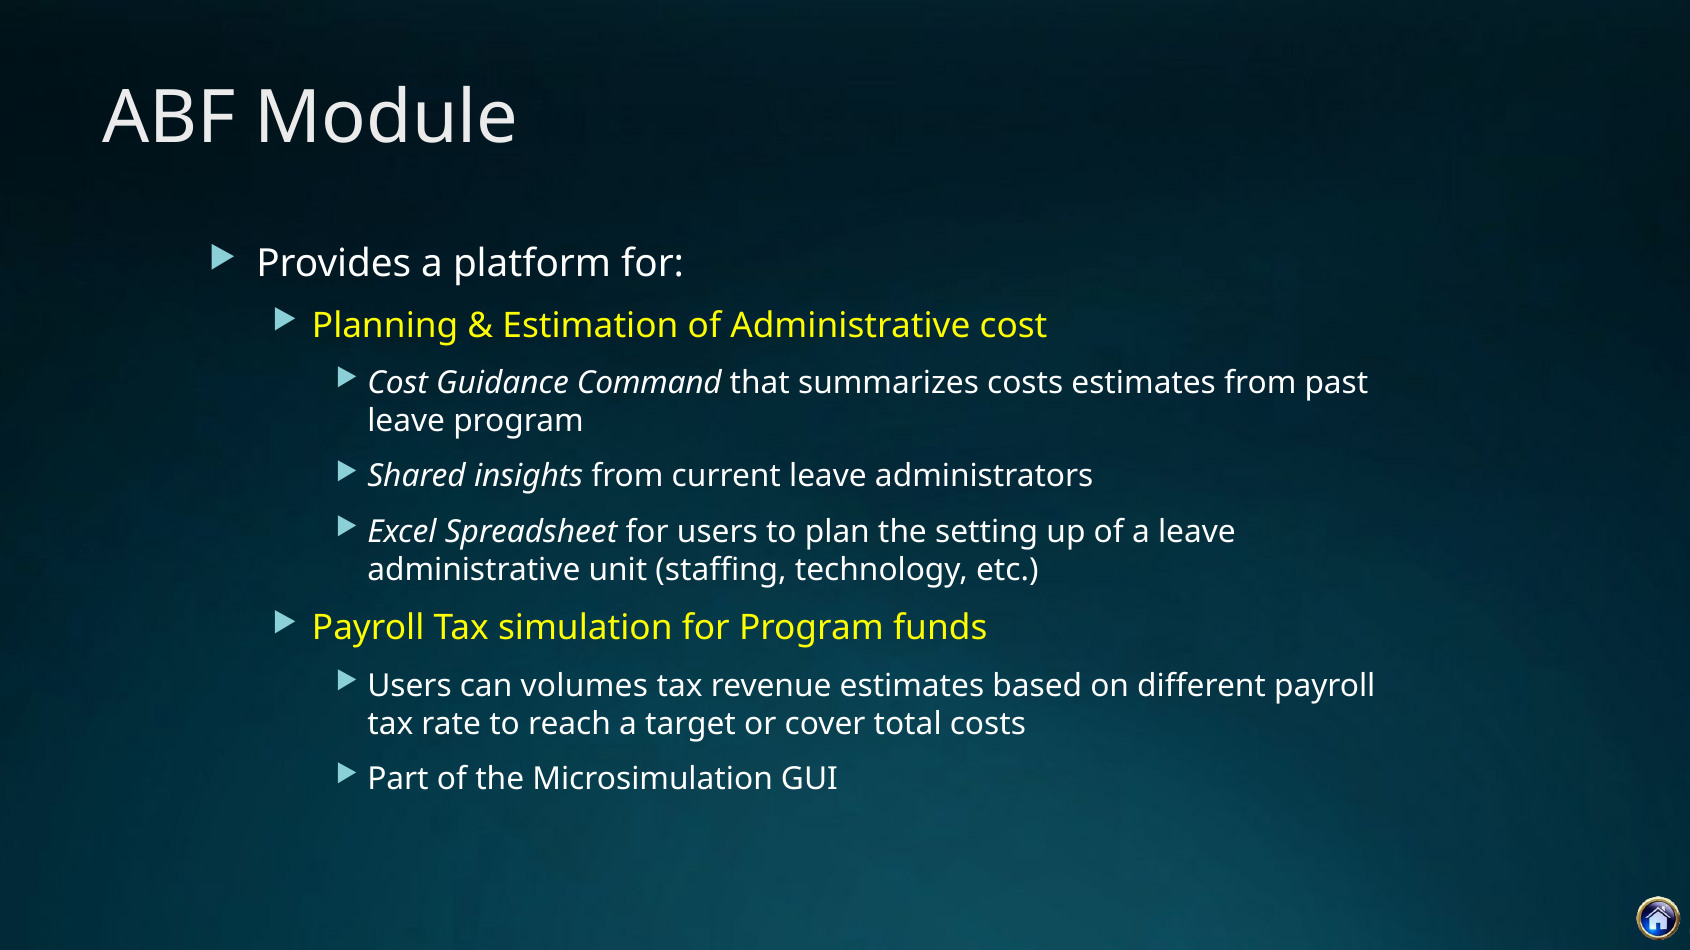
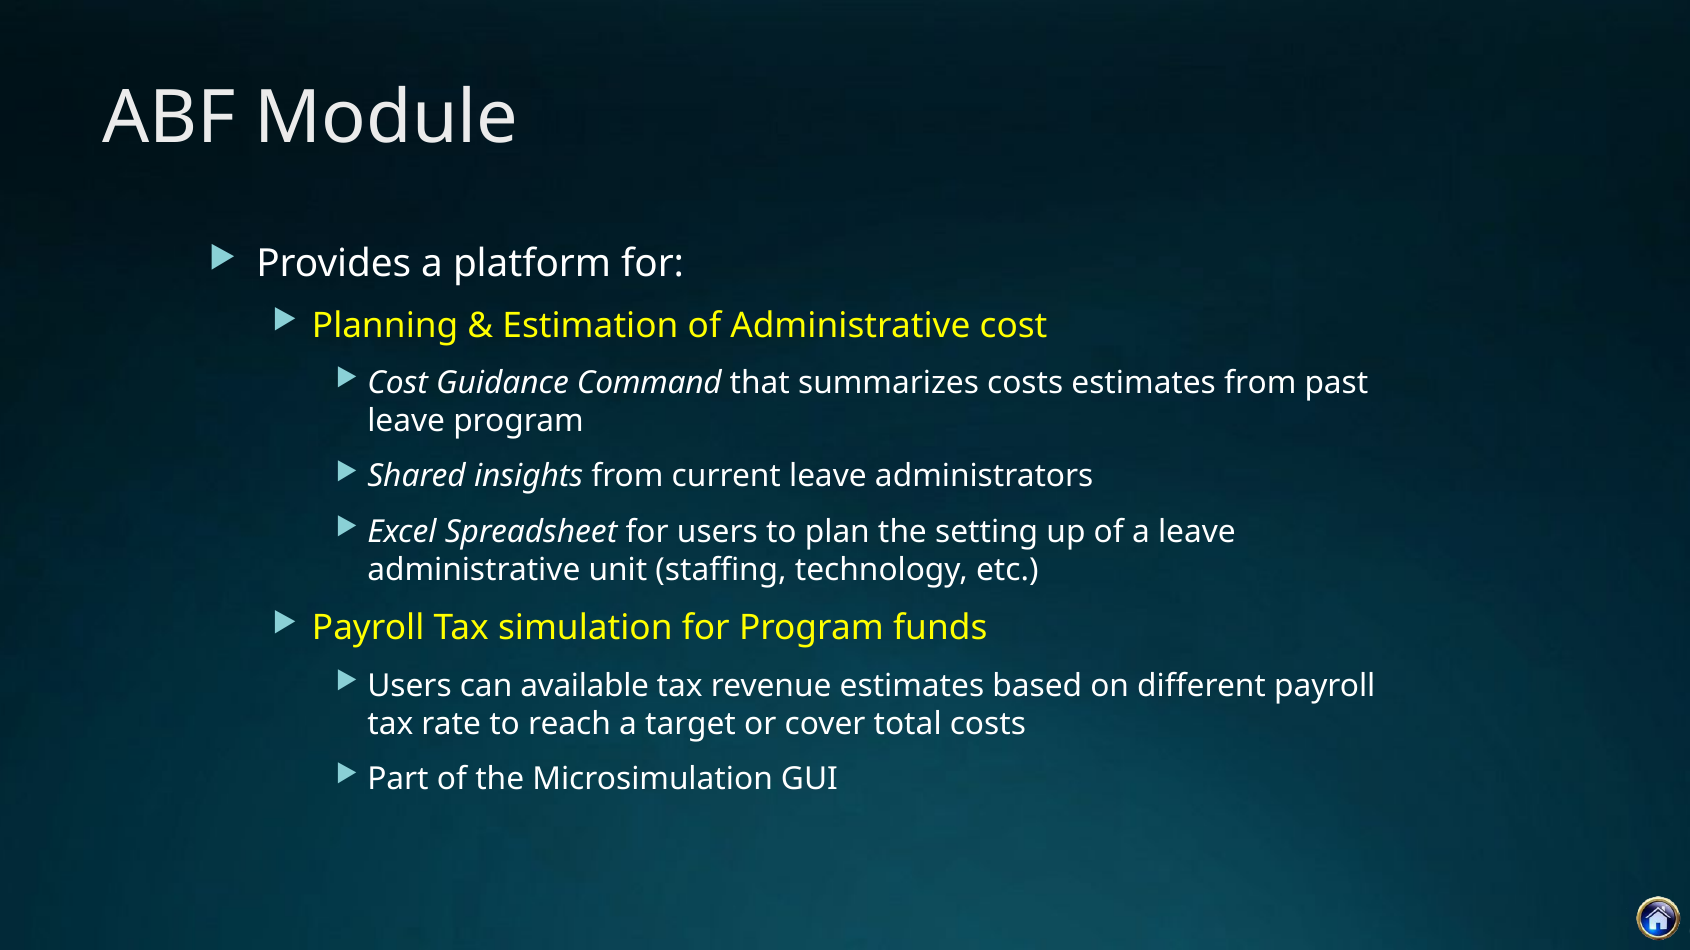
volumes: volumes -> available
